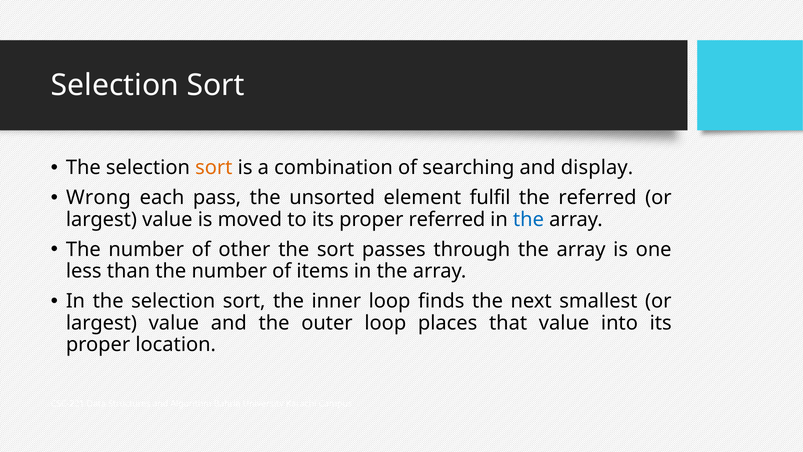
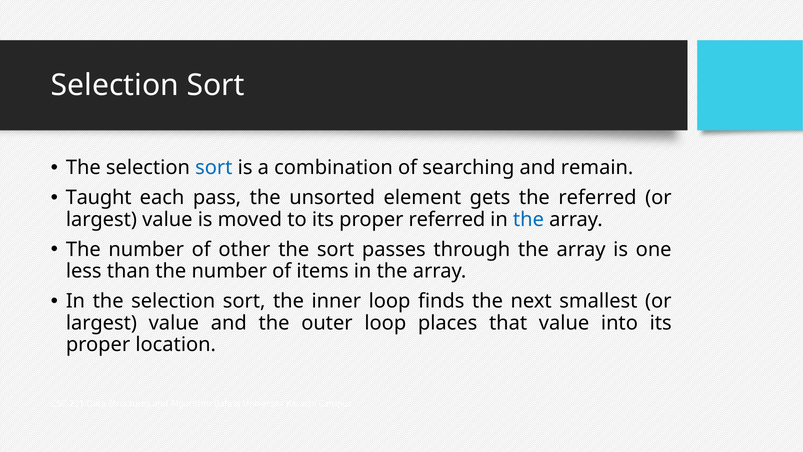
sort at (214, 168) colour: orange -> blue
display: display -> remain
Wrong: Wrong -> Taught
fulfil: fulfil -> gets
